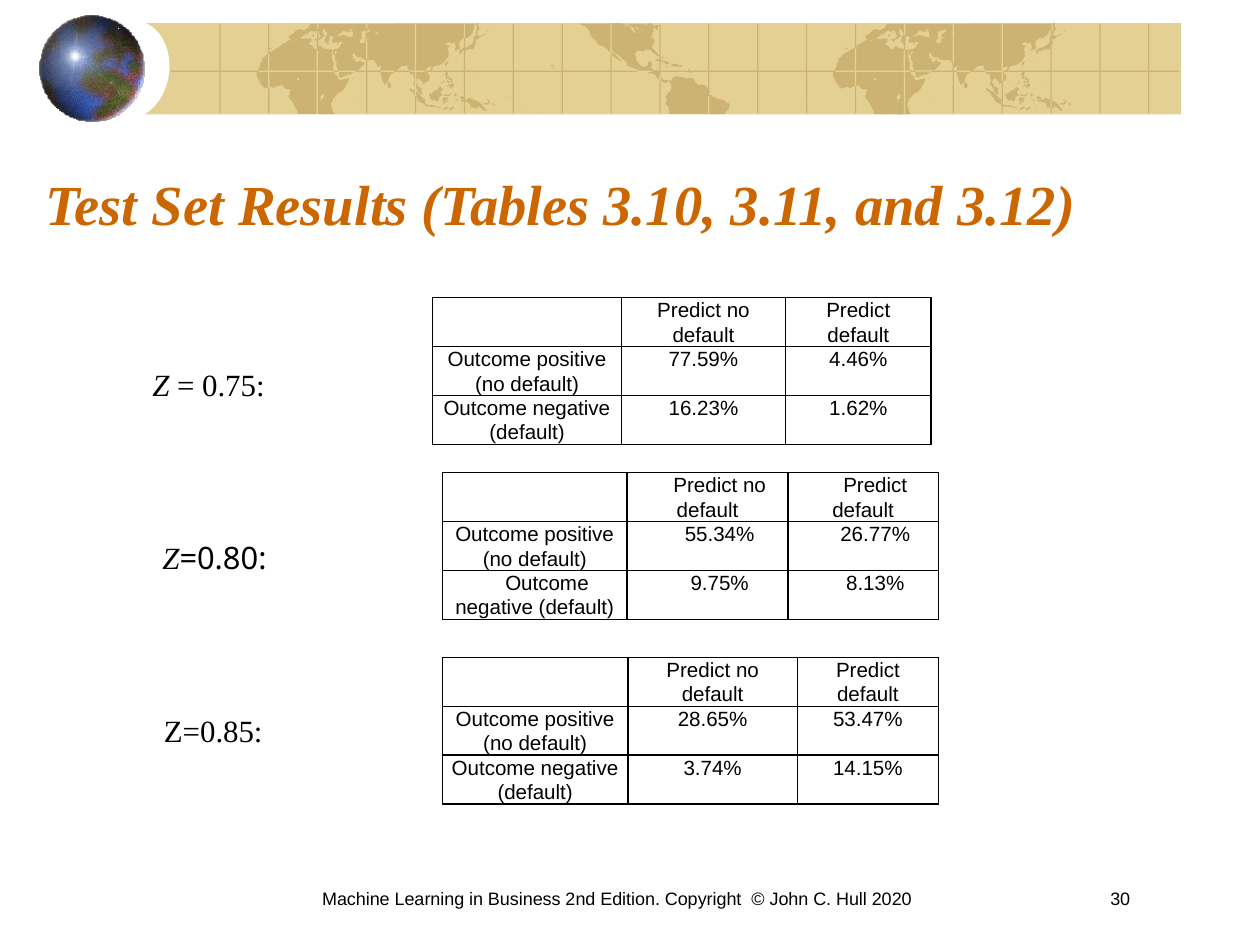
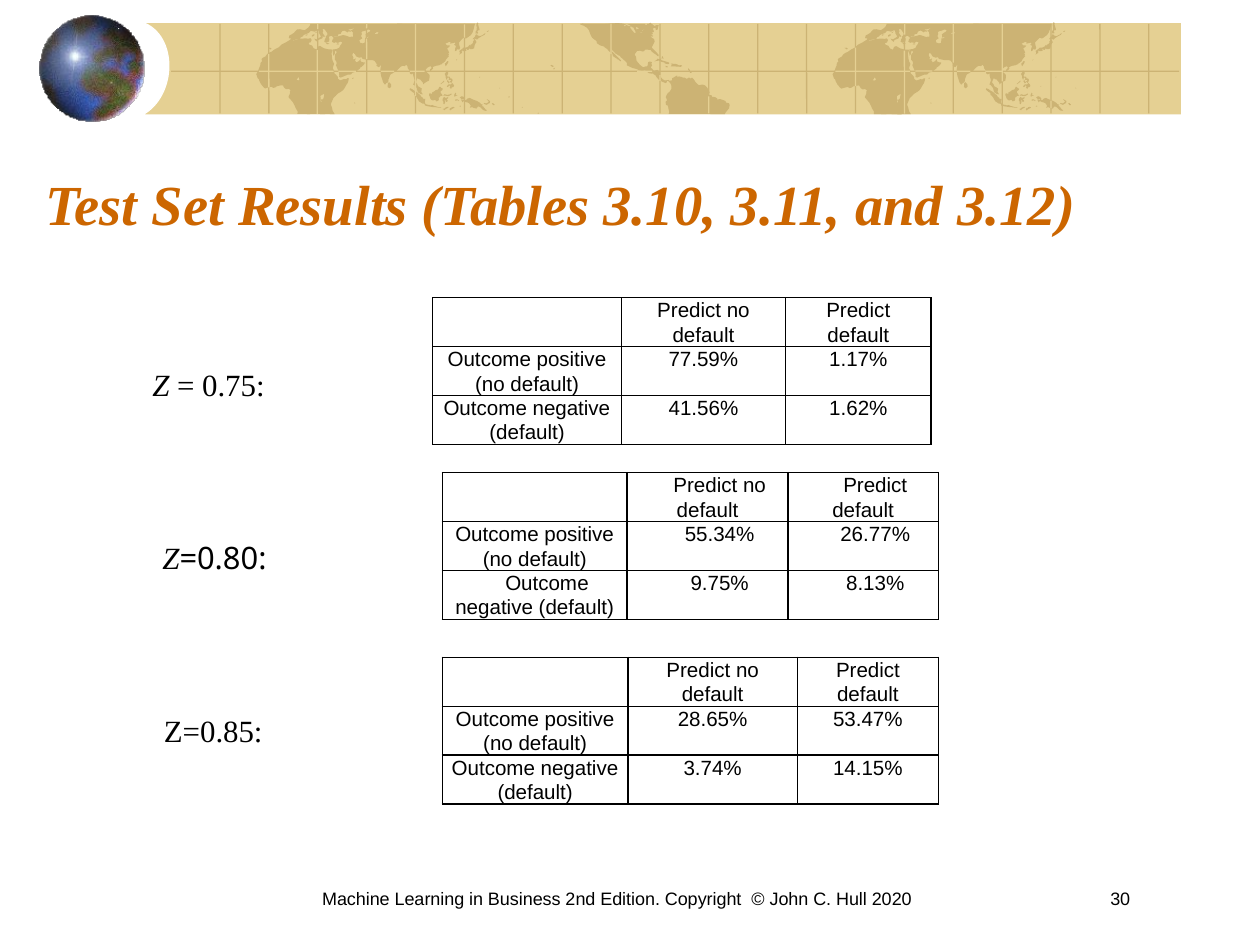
4.46%: 4.46% -> 1.17%
16.23%: 16.23% -> 41.56%
